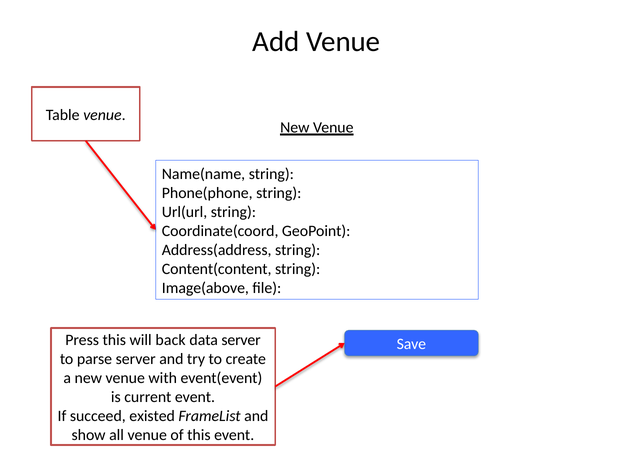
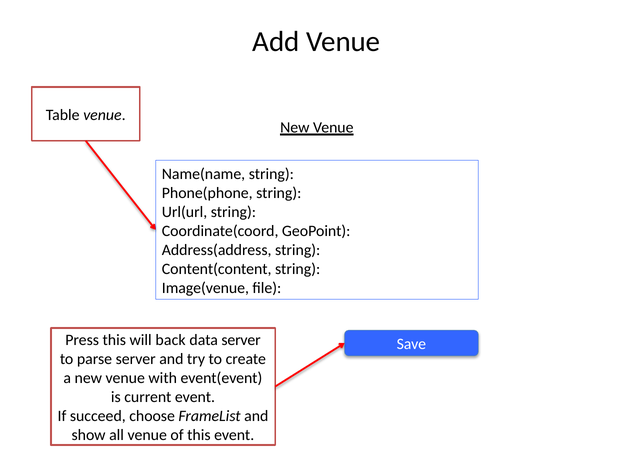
Image(above: Image(above -> Image(venue
existed: existed -> choose
